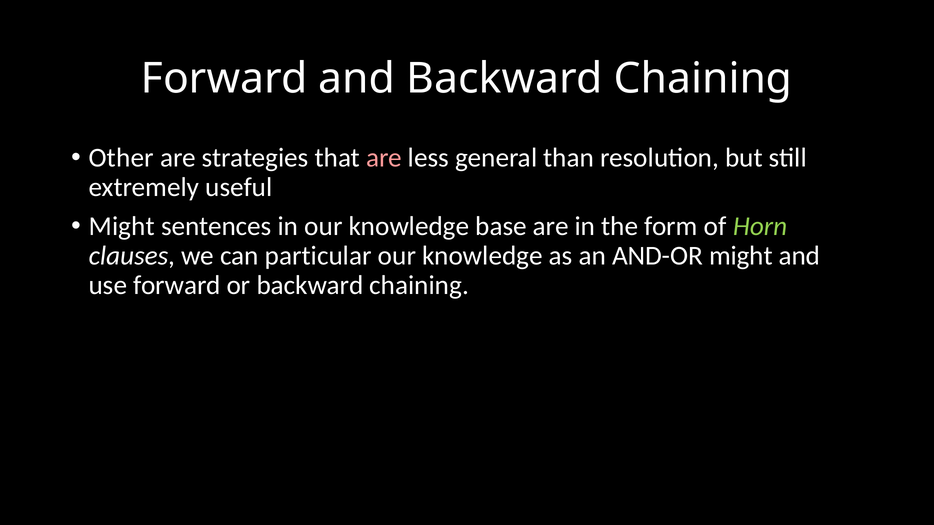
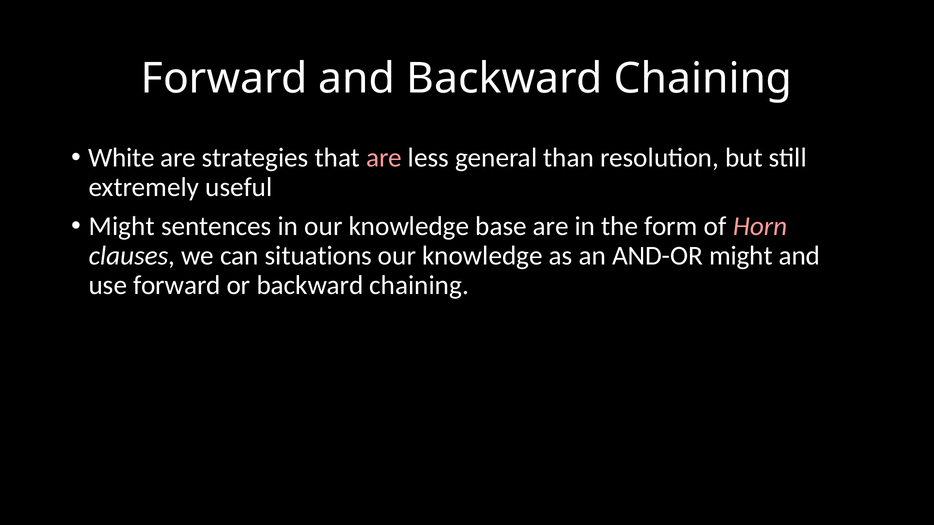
Other: Other -> White
Horn colour: light green -> pink
particular: particular -> situations
